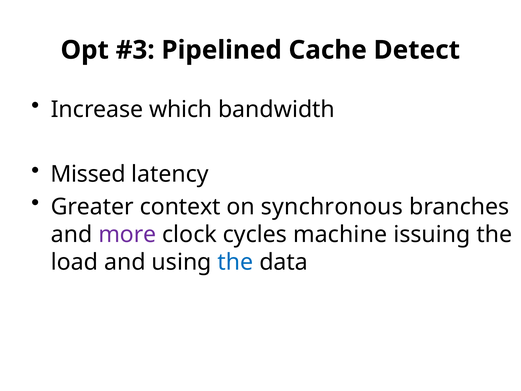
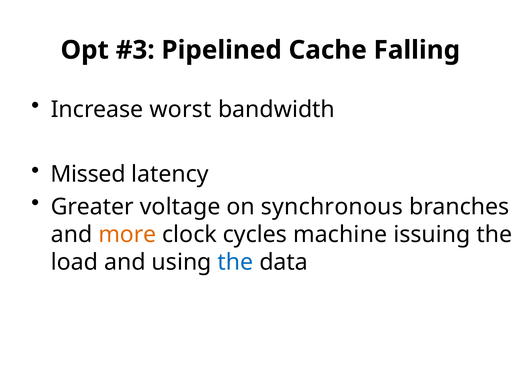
Detect: Detect -> Falling
which: which -> worst
context: context -> voltage
more colour: purple -> orange
